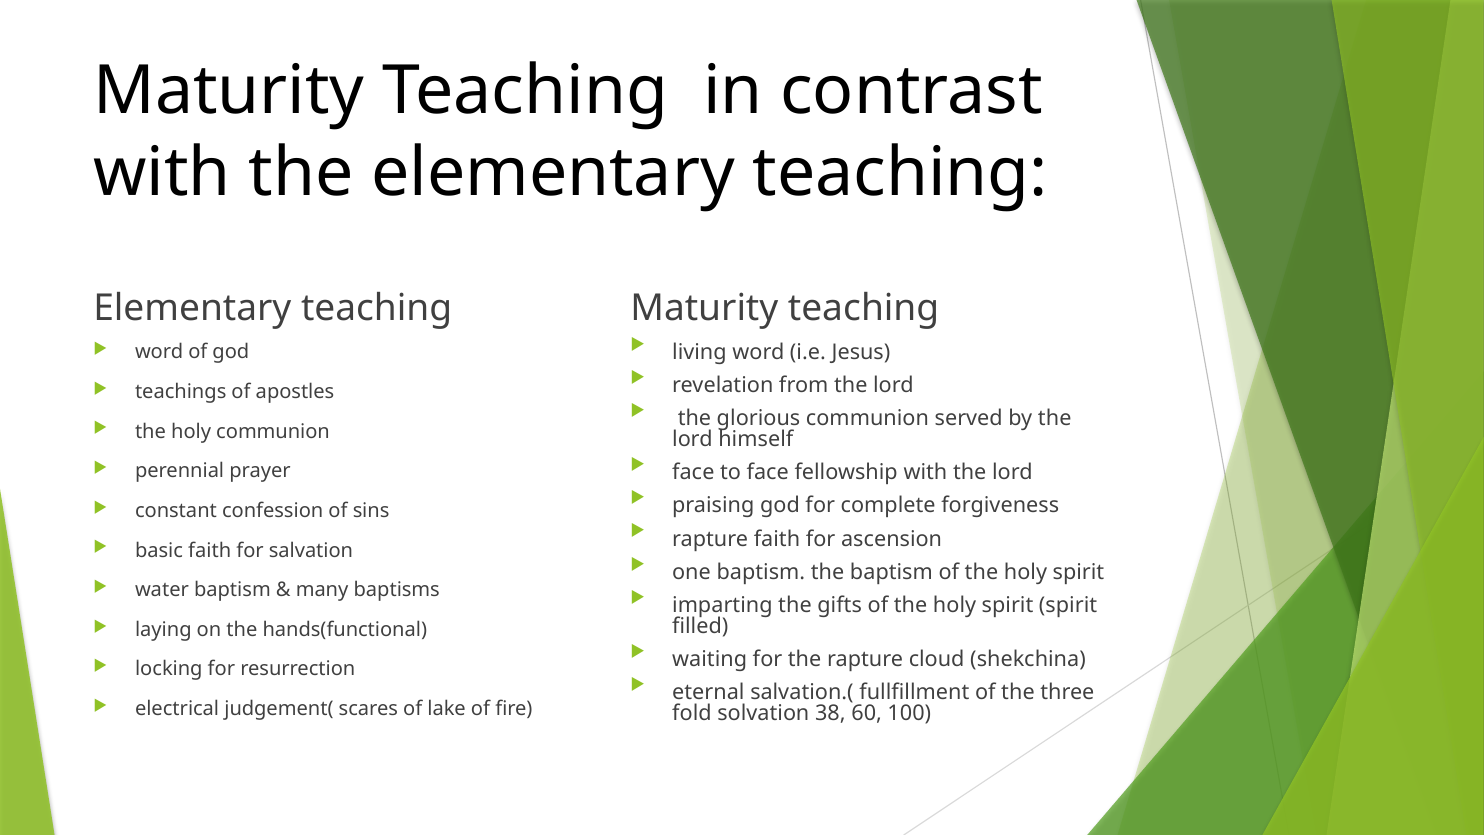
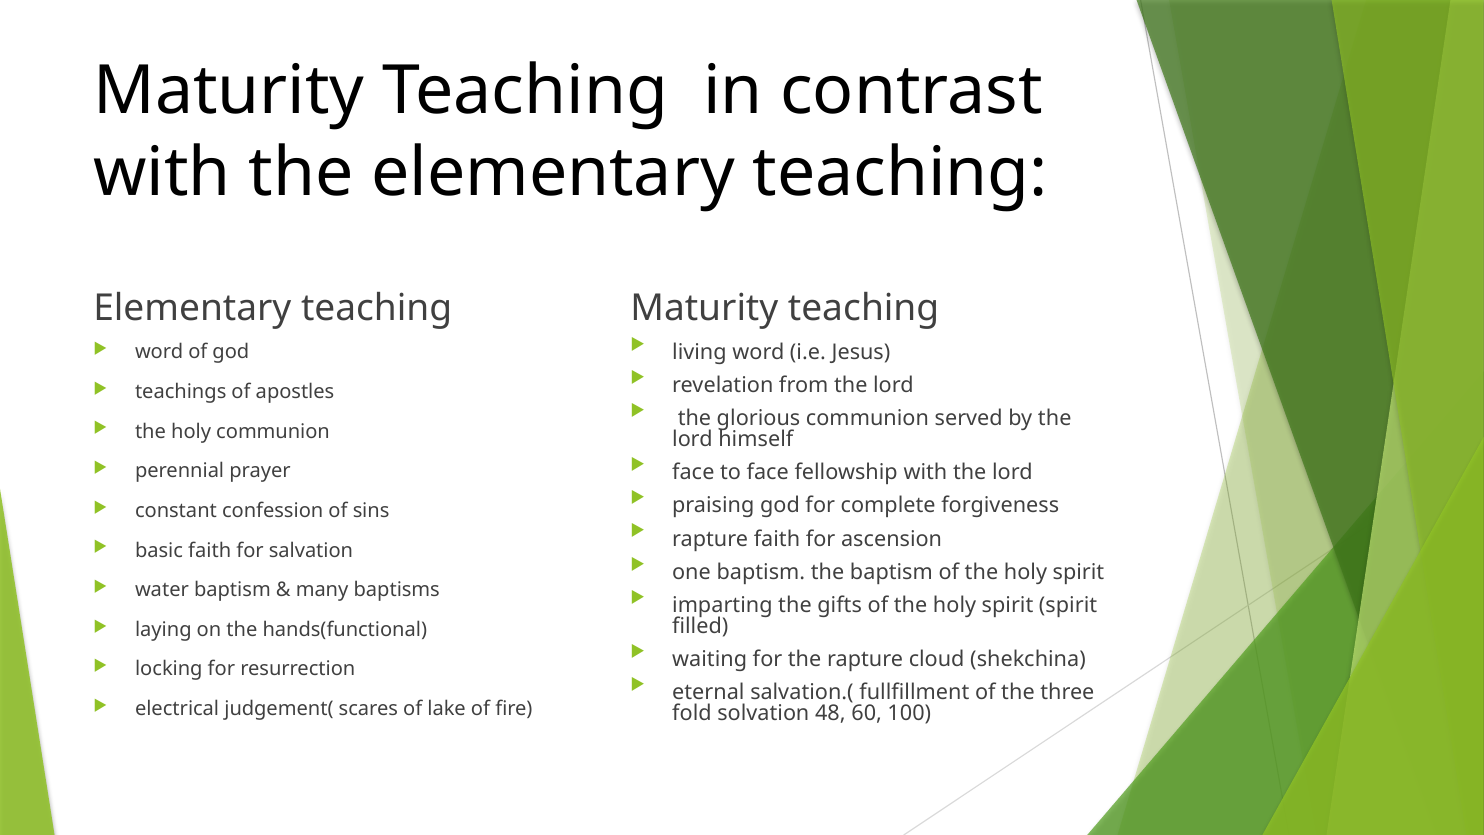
38: 38 -> 48
